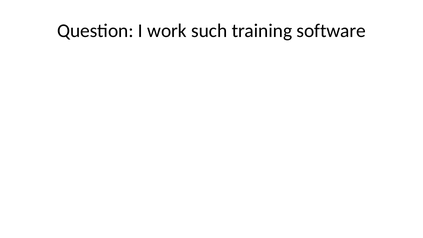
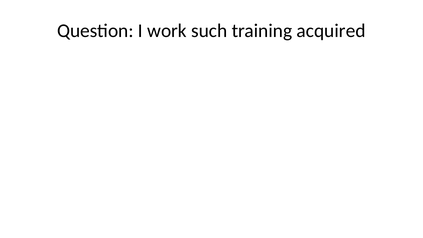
software: software -> acquired
